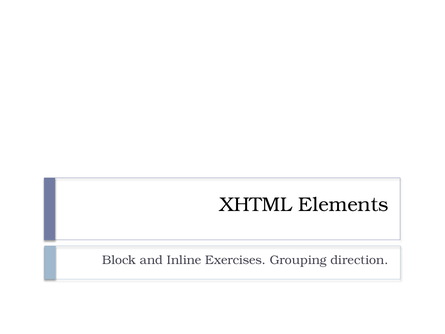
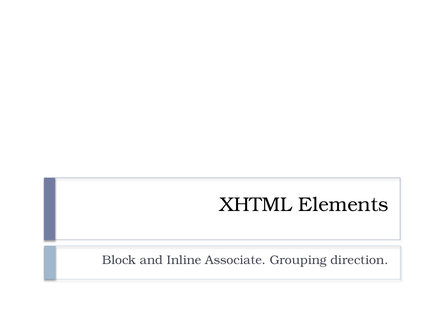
Exercises: Exercises -> Associate
